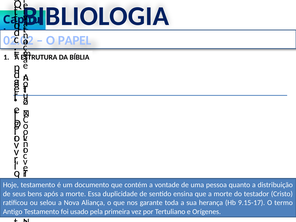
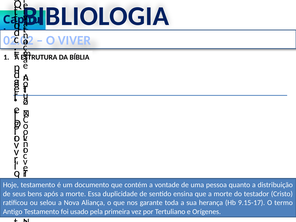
PAPEL: PAPEL -> VIVER
